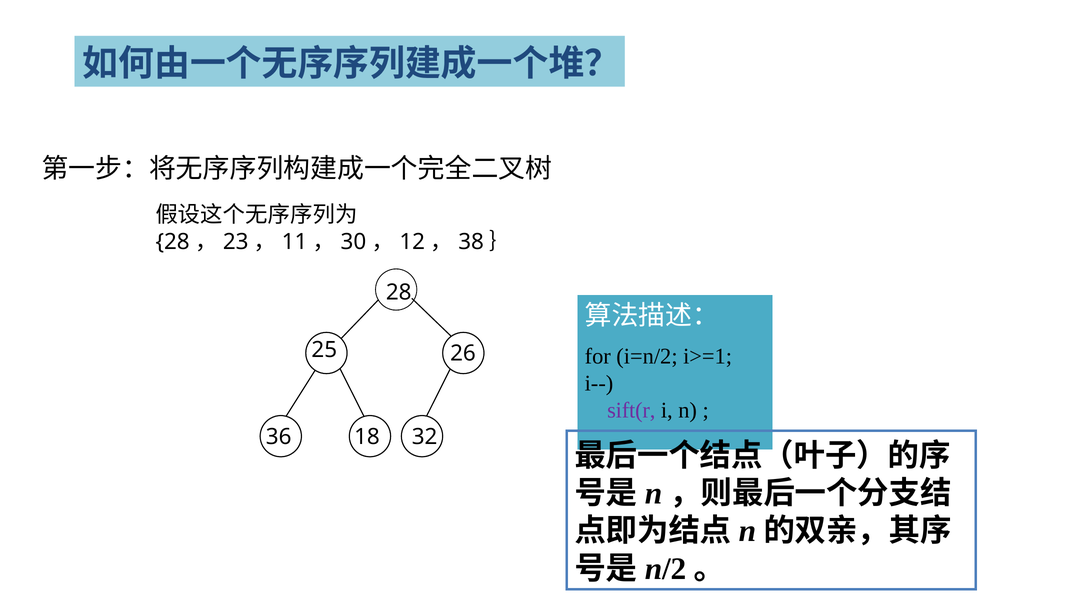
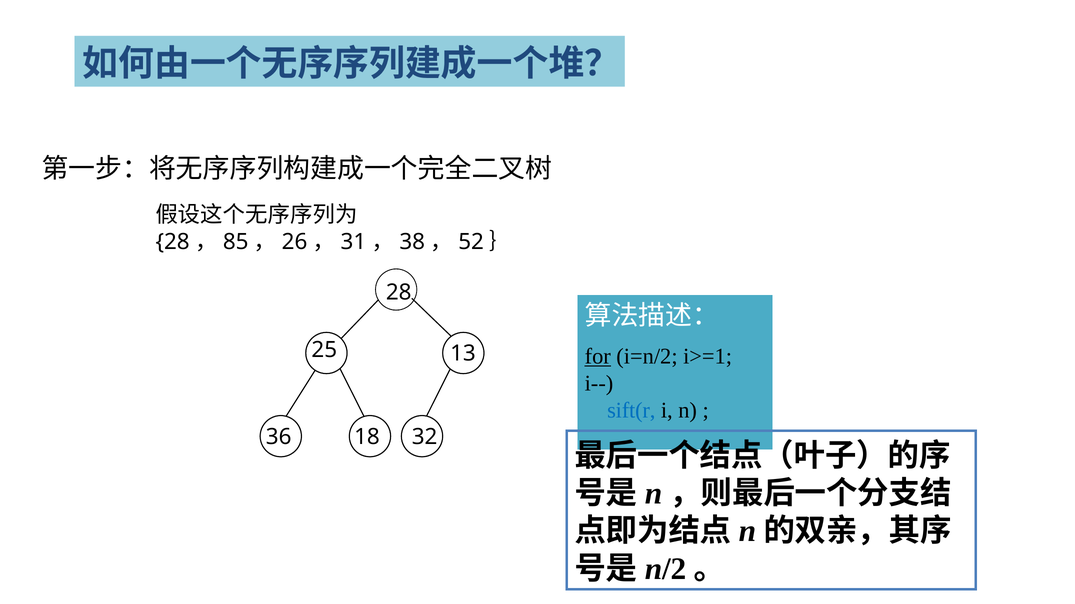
23: 23 -> 85
11: 11 -> 26
30: 30 -> 31
12: 12 -> 38
38: 38 -> 52
26: 26 -> 13
for underline: none -> present
sift(r colour: purple -> blue
